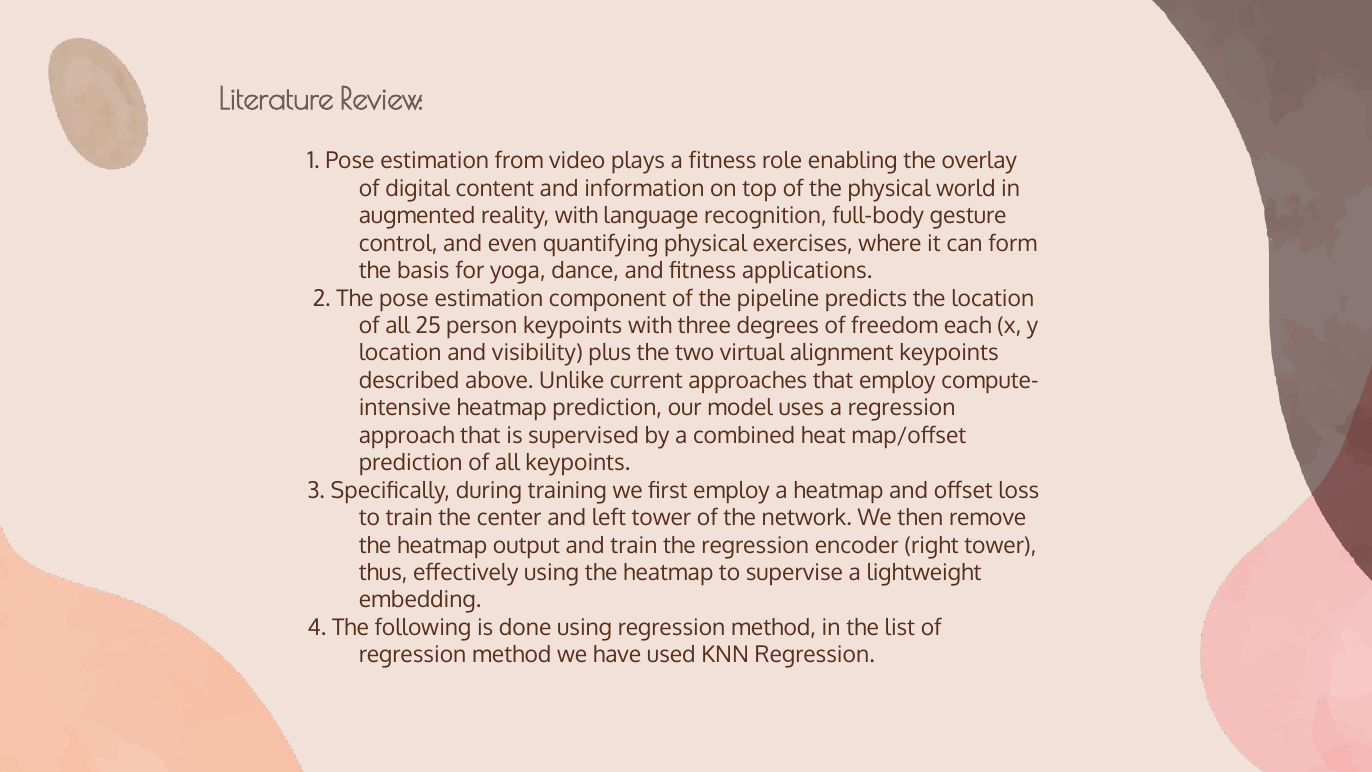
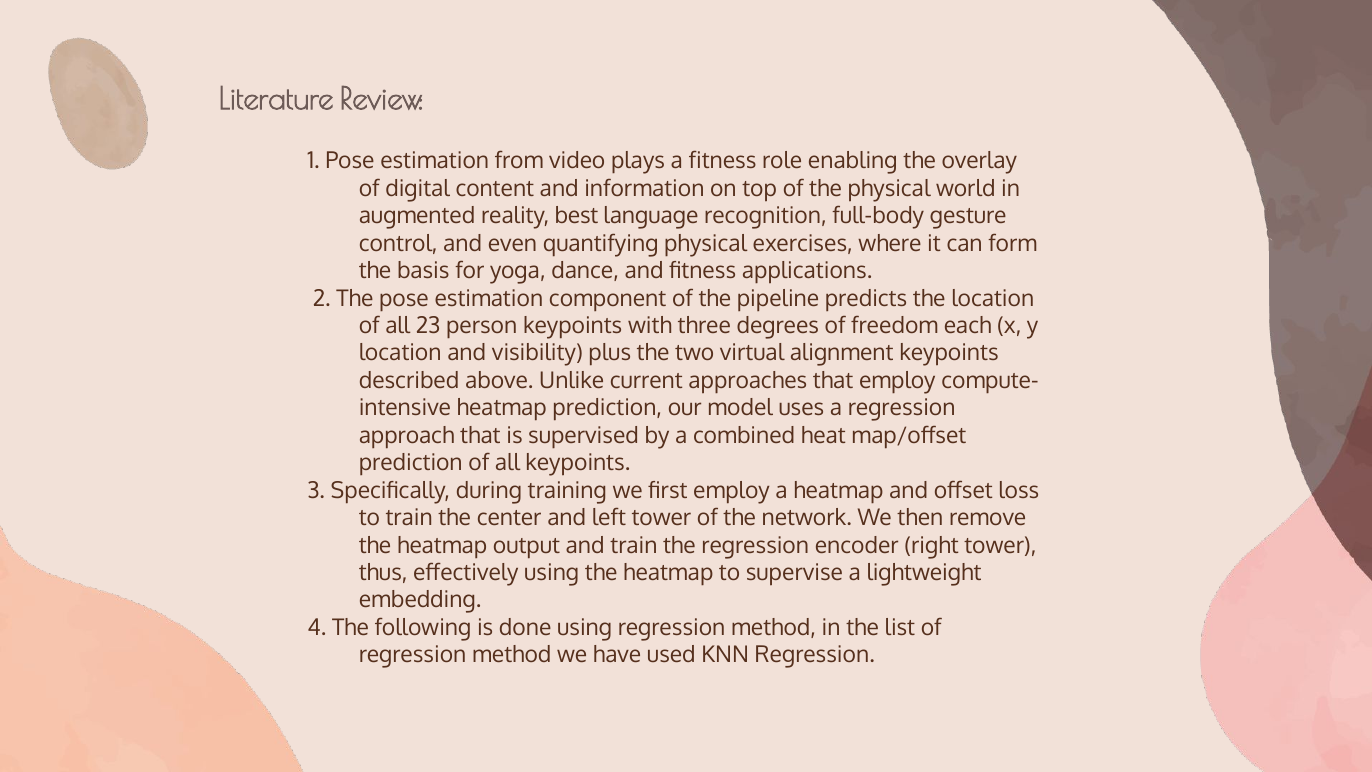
reality with: with -> best
25: 25 -> 23
